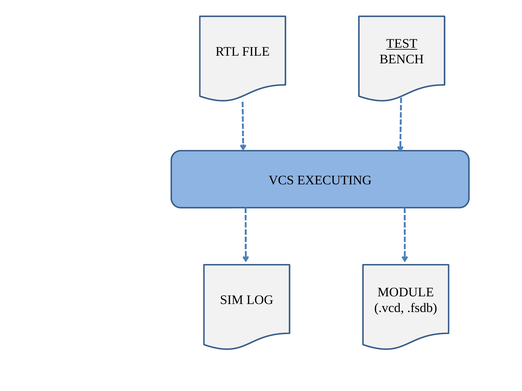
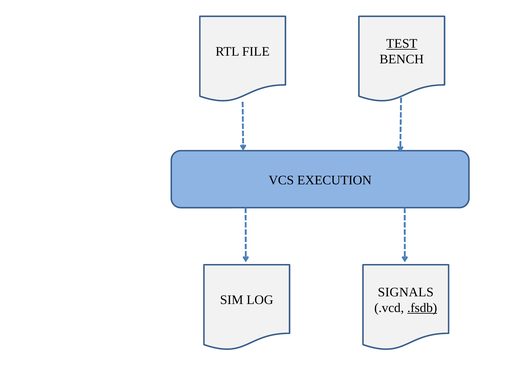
EXECUTING: EXECUTING -> EXECUTION
MODULE: MODULE -> SIGNALS
.fsdb underline: none -> present
